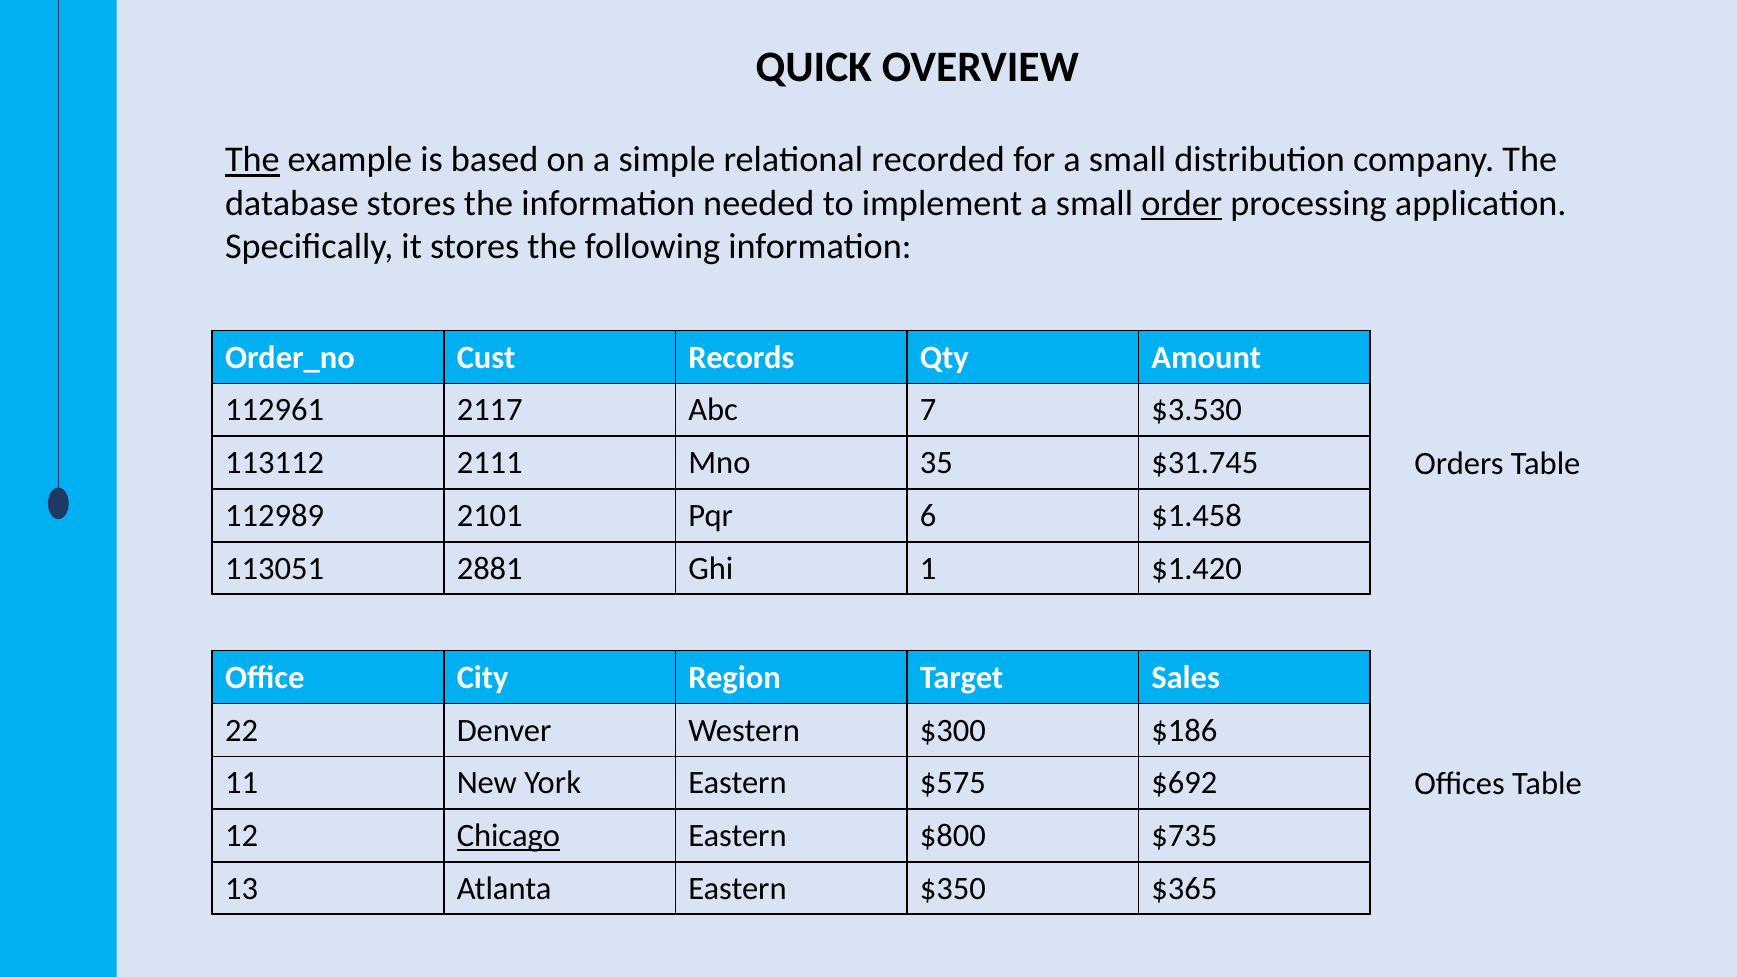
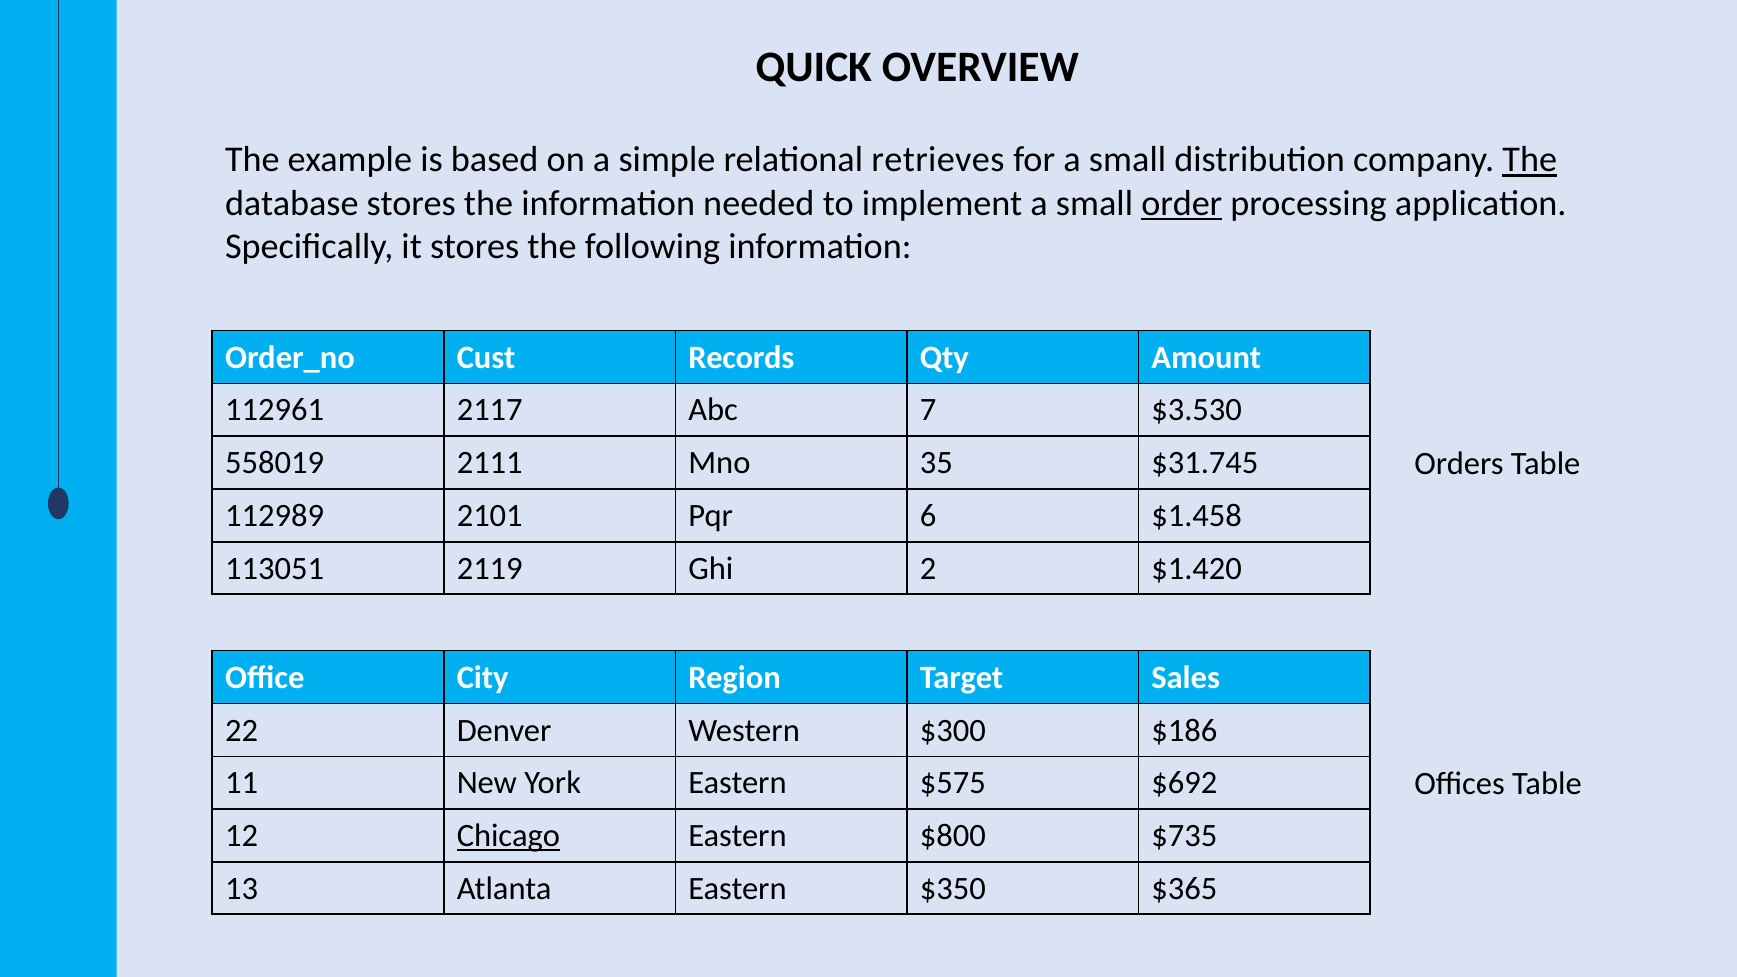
The at (252, 160) underline: present -> none
recorded: recorded -> retrieves
The at (1530, 160) underline: none -> present
113112: 113112 -> 558019
2881: 2881 -> 2119
1: 1 -> 2
